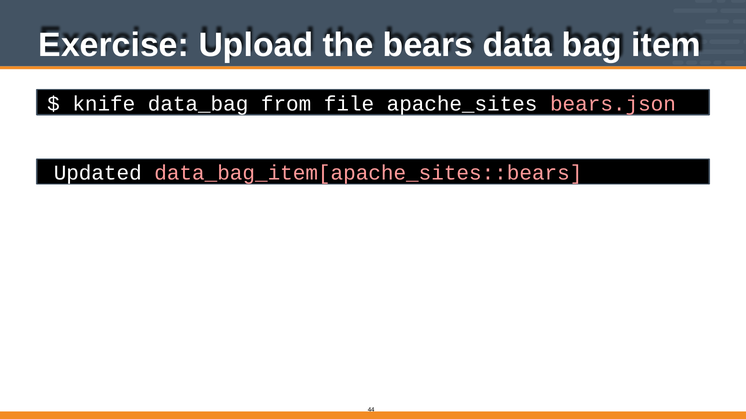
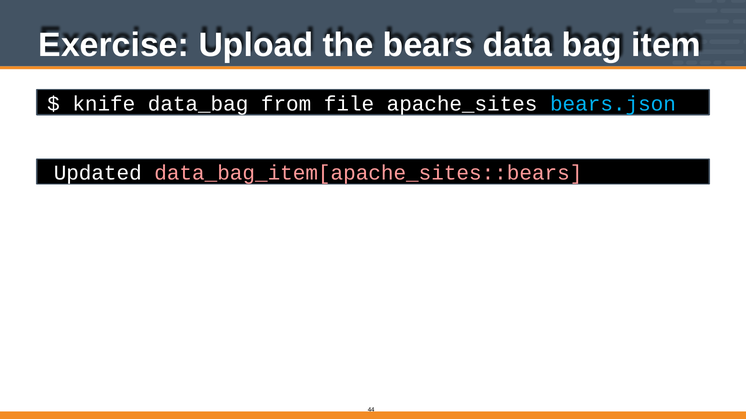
bears.json colour: pink -> light blue
